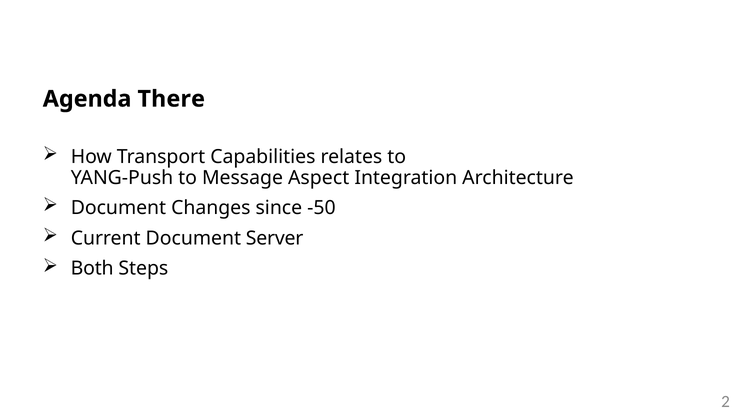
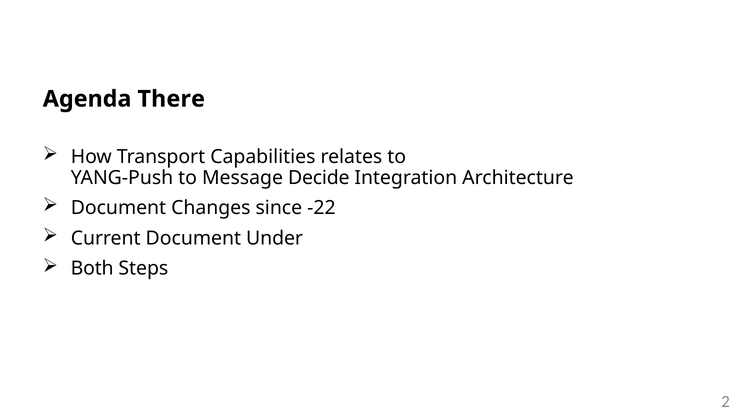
Aspect: Aspect -> Decide
-50: -50 -> -22
Server: Server -> Under
